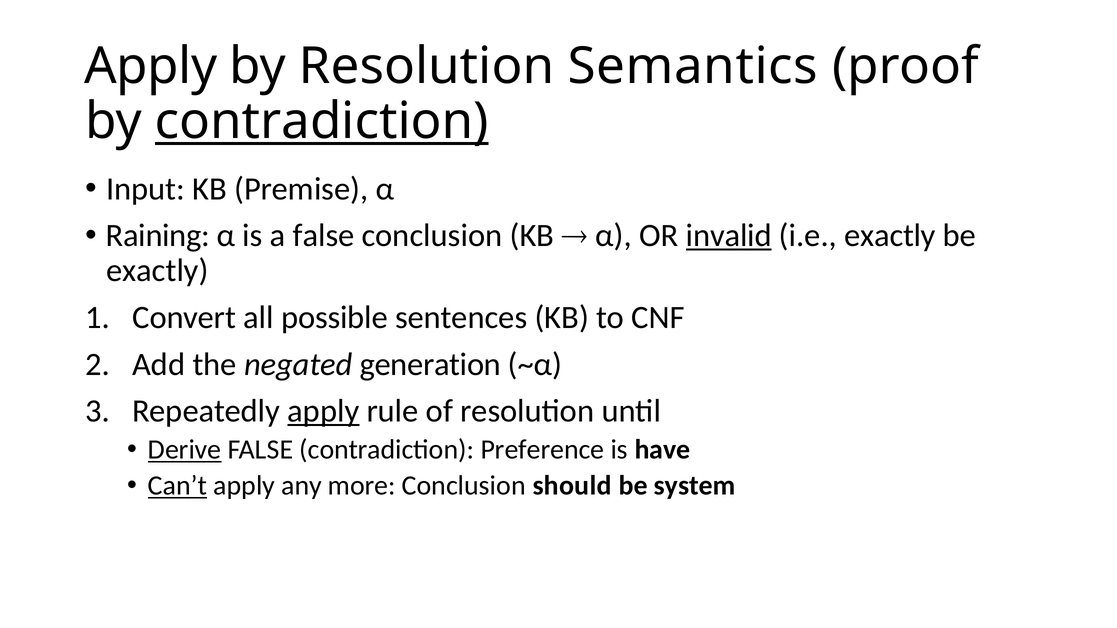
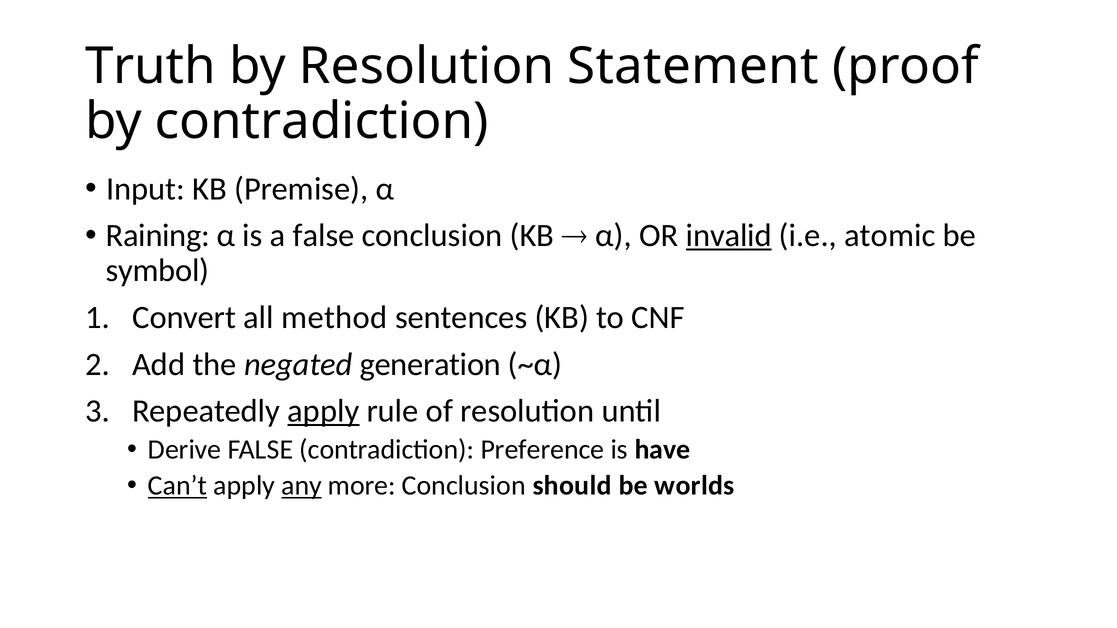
Apply at (151, 66): Apply -> Truth
Semantics: Semantics -> Statement
contradiction at (322, 121) underline: present -> none
i.e exactly: exactly -> atomic
exactly at (157, 271): exactly -> symbol
possible: possible -> method
Derive underline: present -> none
any underline: none -> present
system: system -> worlds
